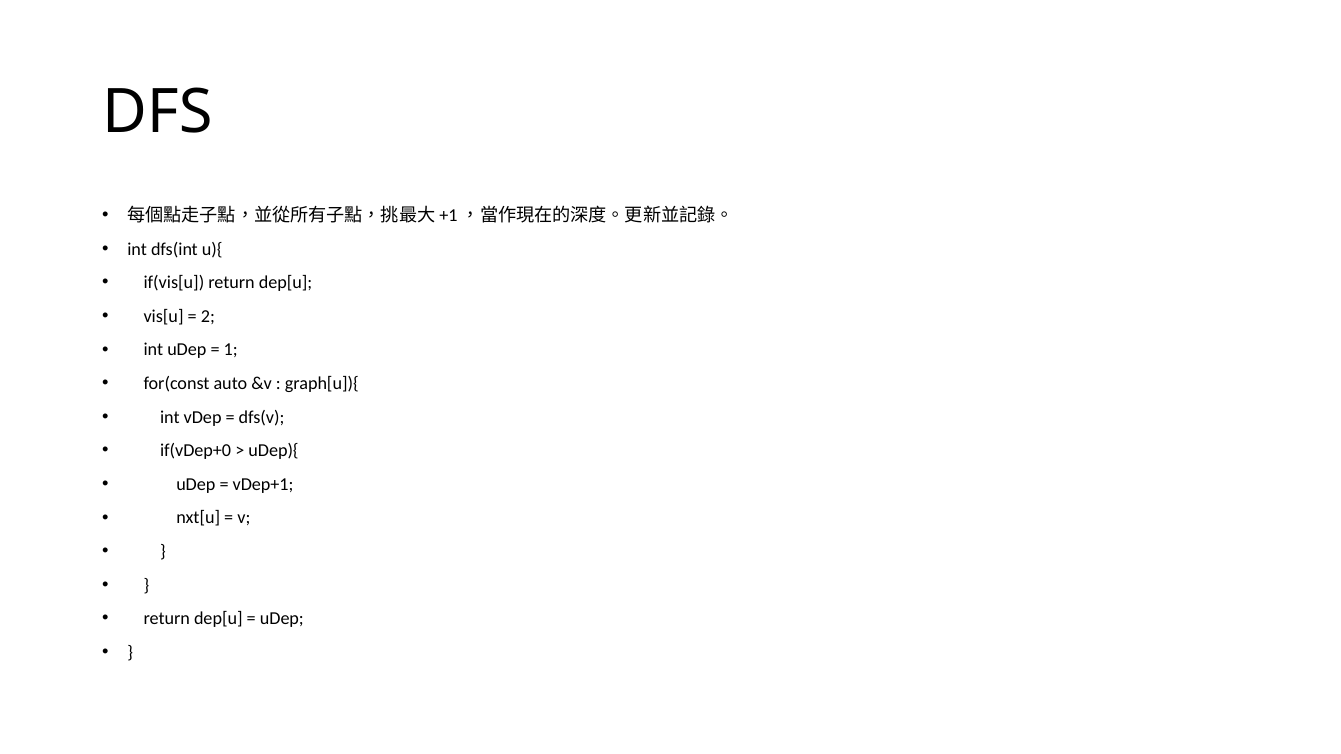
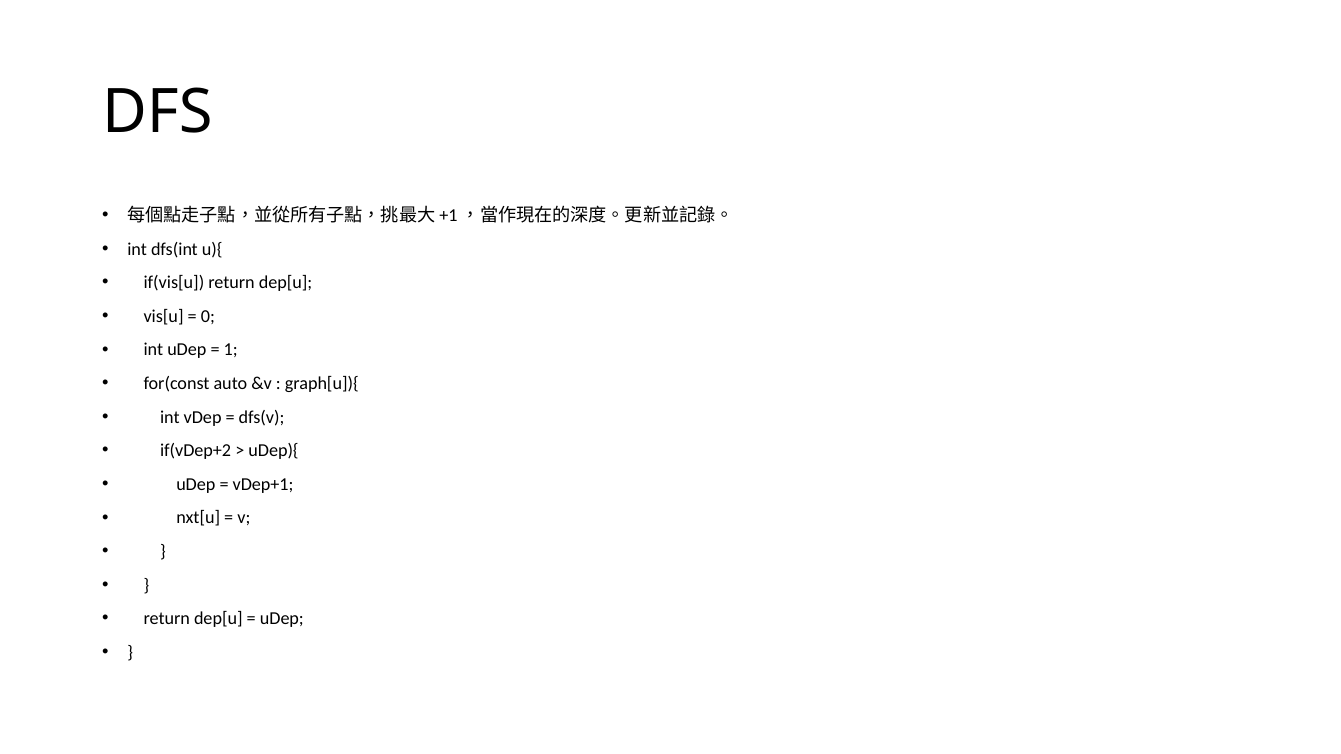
2: 2 -> 0
if(vDep+0: if(vDep+0 -> if(vDep+2
